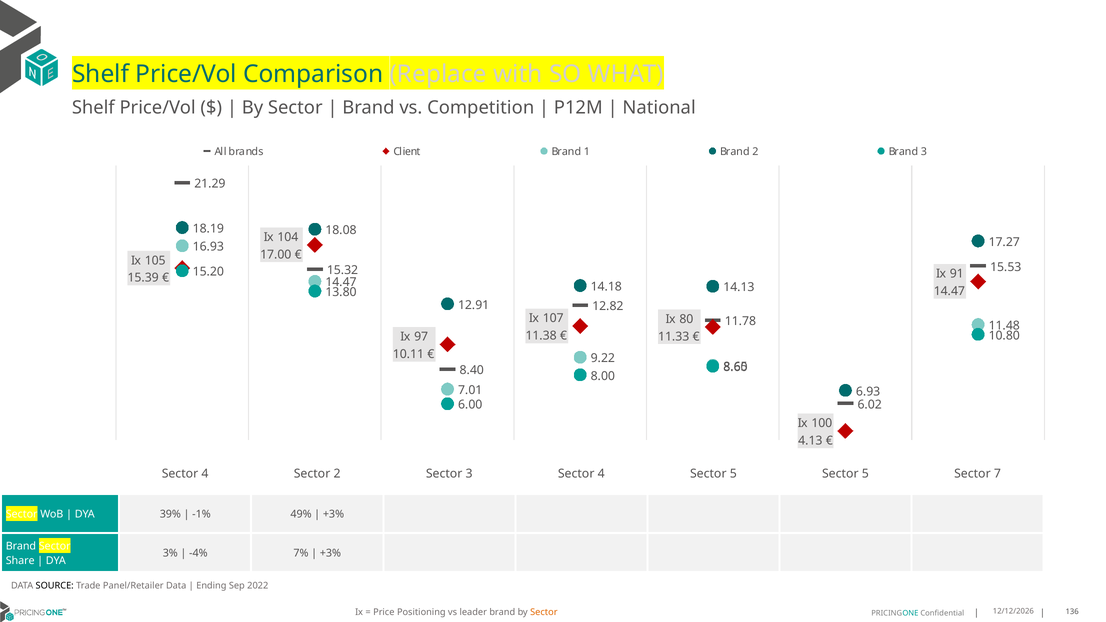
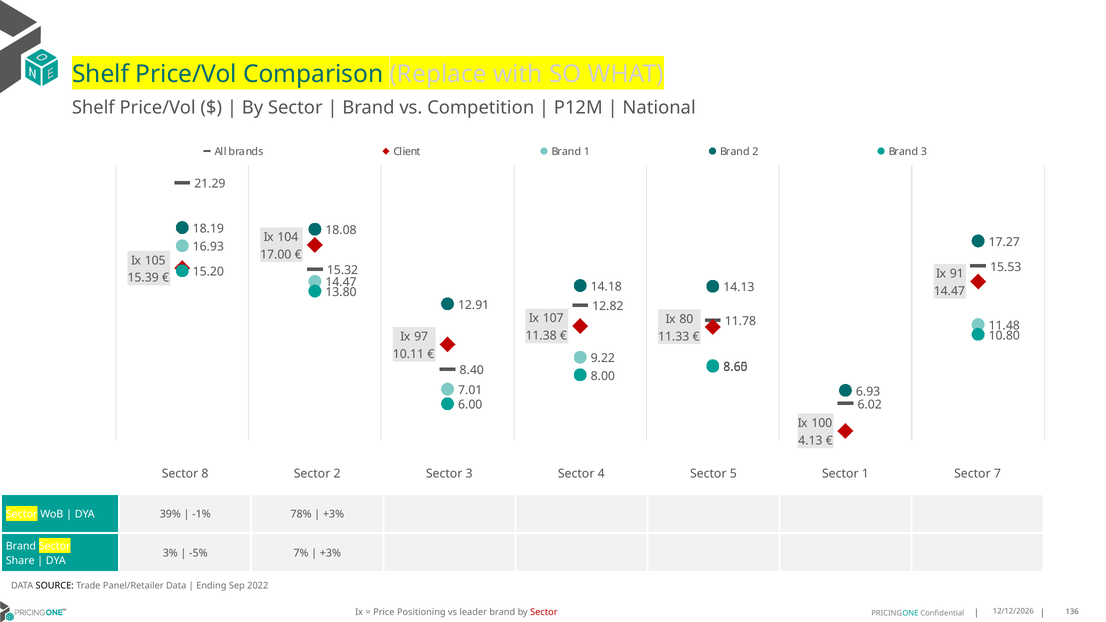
4 at (205, 474): 4 -> 8
5 Sector 5: 5 -> 1
49%: 49% -> 78%
-4%: -4% -> -5%
Sector at (544, 612) colour: orange -> red
